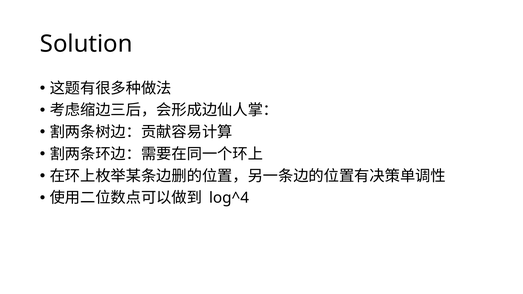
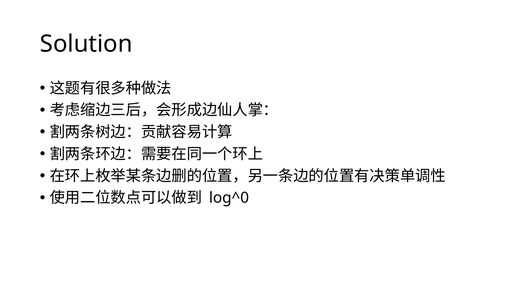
log^4: log^4 -> log^0
